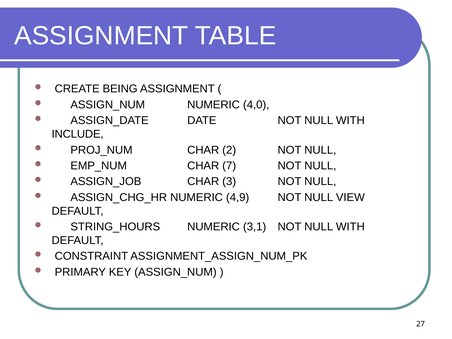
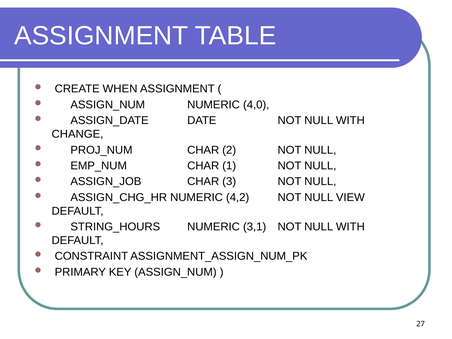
BEING: BEING -> WHEN
INCLUDE: INCLUDE -> CHANGE
7: 7 -> 1
4,9: 4,9 -> 4,2
